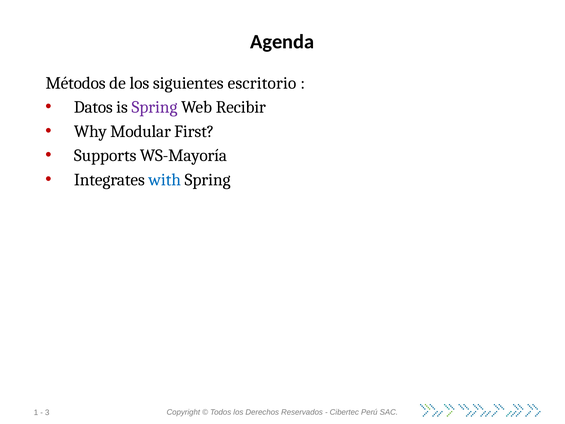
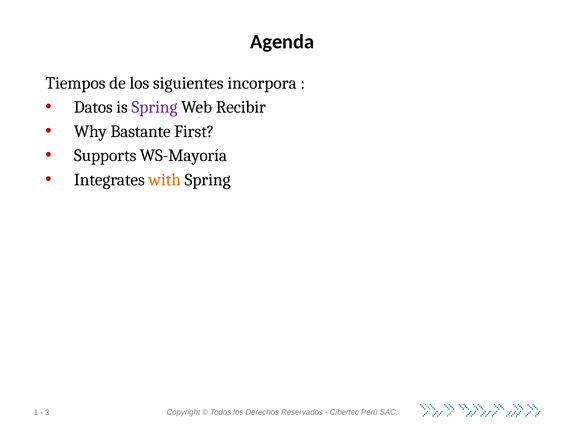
Métodos: Métodos -> Tiempos
escritorio: escritorio -> incorpora
Modular: Modular -> Bastante
with colour: blue -> orange
